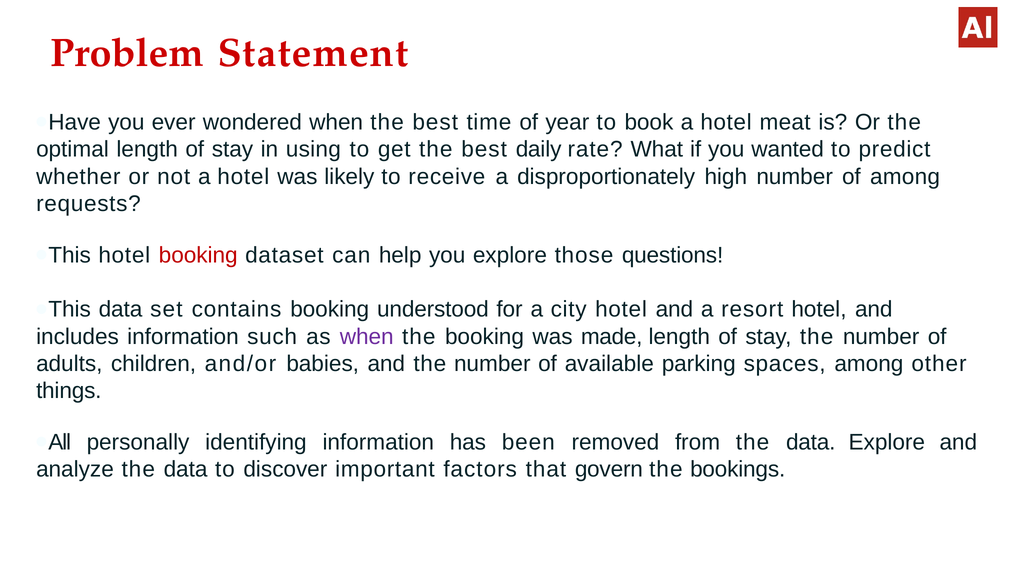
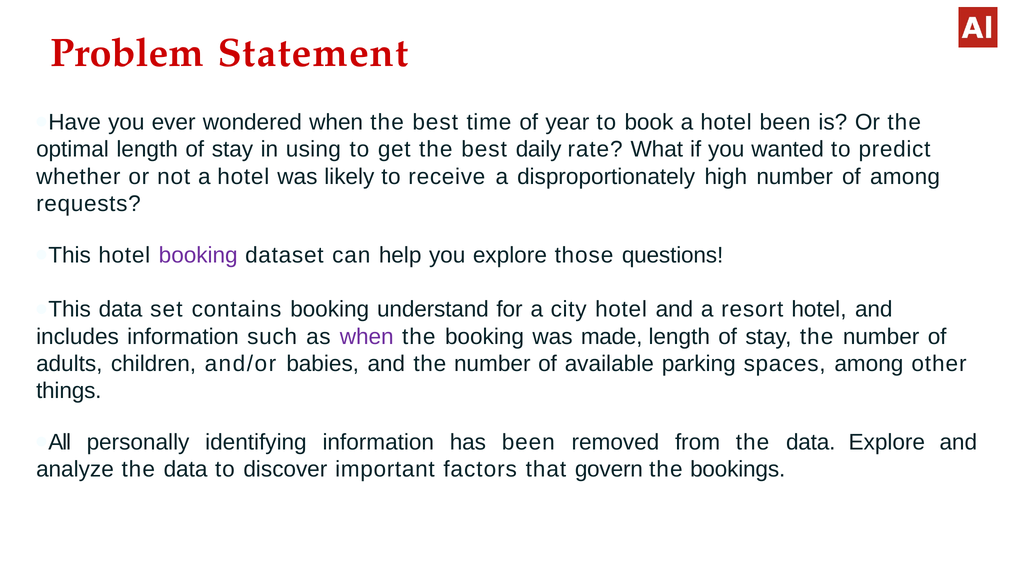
hotel meat: meat -> been
booking at (198, 255) colour: red -> purple
understood: understood -> understand
